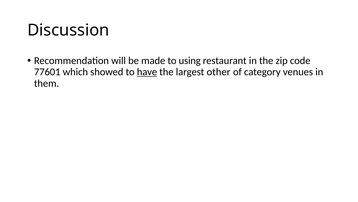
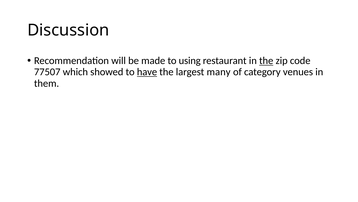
the at (266, 61) underline: none -> present
77601: 77601 -> 77507
other: other -> many
